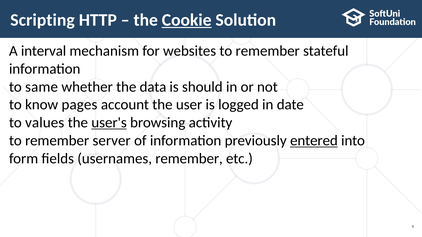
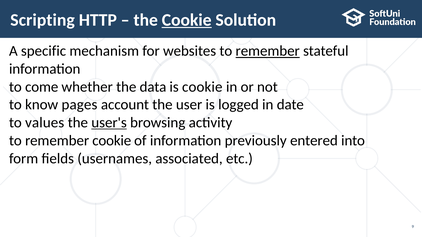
interval: interval -> specific
remember at (268, 51) underline: none -> present
same: same -> come
is should: should -> cookie
remember server: server -> cookie
entered underline: present -> none
usernames remember: remember -> associated
